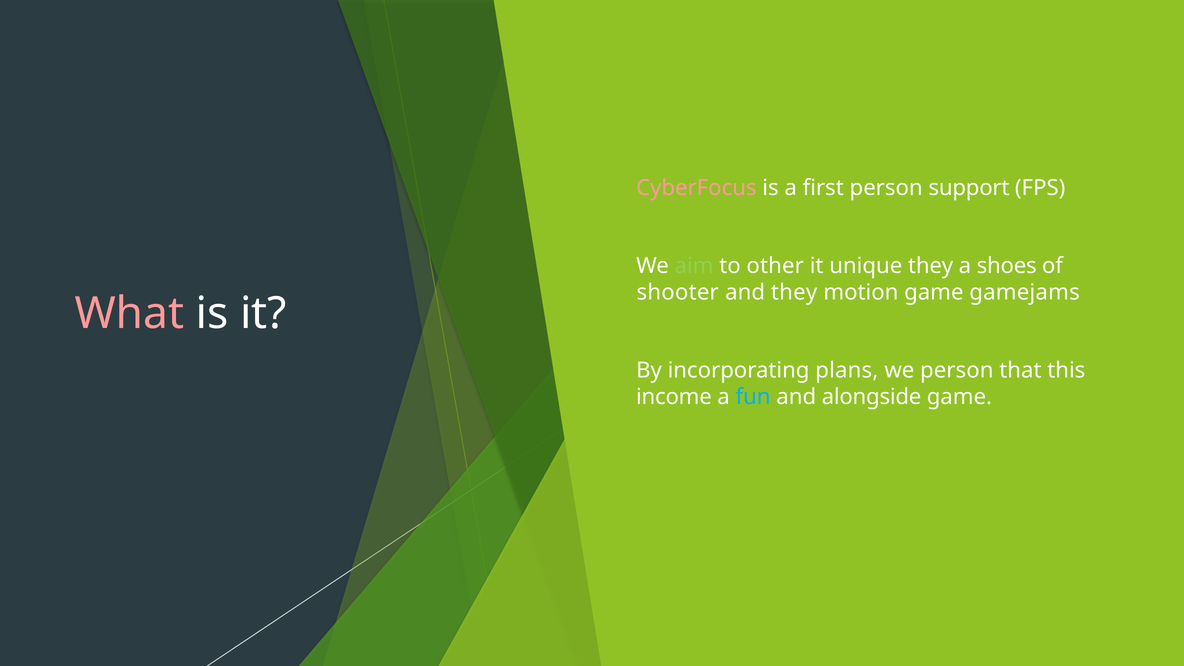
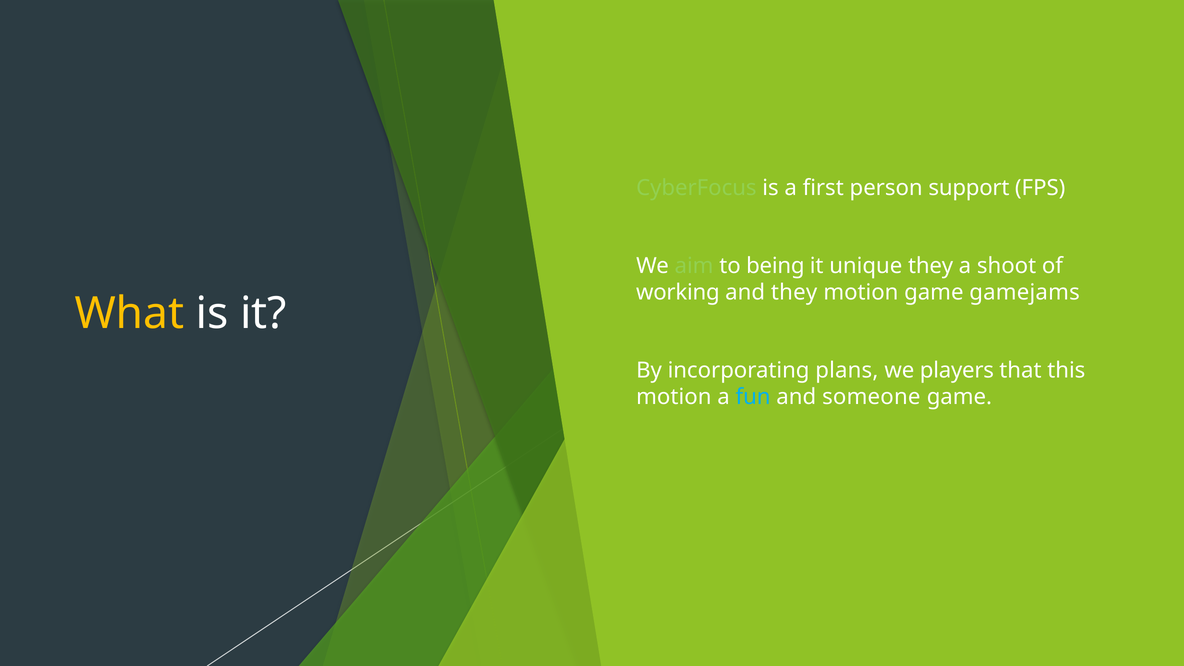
CyberFocus colour: pink -> light green
other: other -> being
shoes: shoes -> shoot
shooter: shooter -> working
What colour: pink -> yellow
we person: person -> players
income at (674, 397): income -> motion
alongside: alongside -> someone
